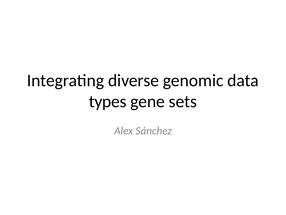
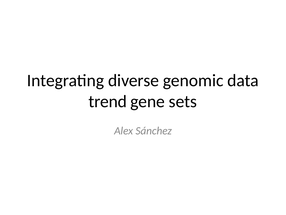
types: types -> trend
